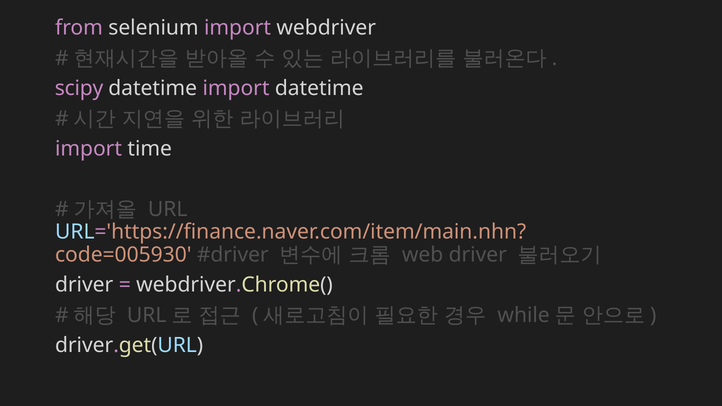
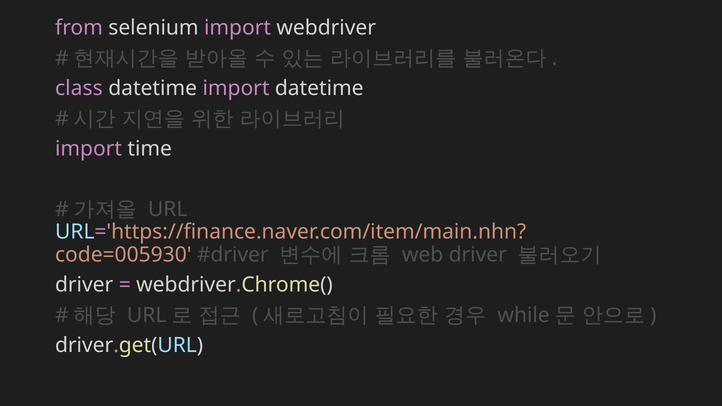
scipy: scipy -> class
